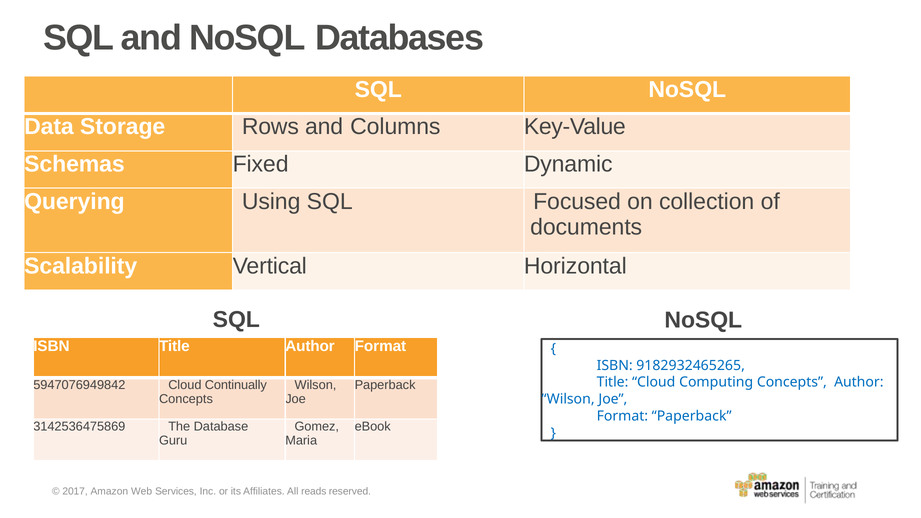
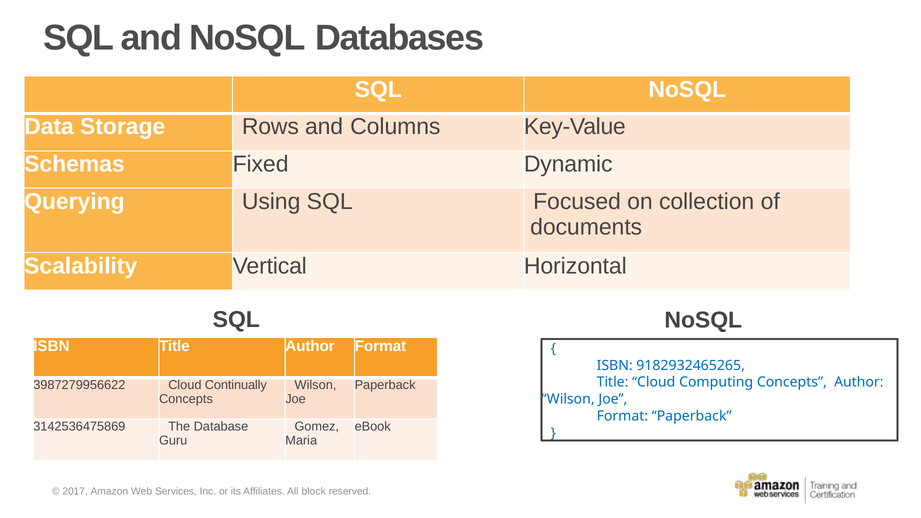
5947076949842: 5947076949842 -> 3987279956622
reads: reads -> block
